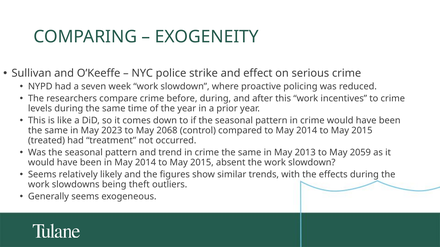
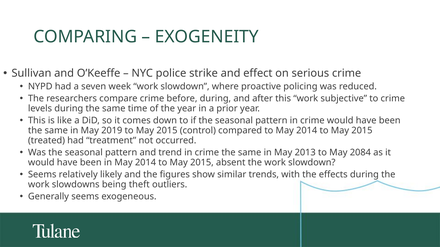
incentives: incentives -> subjective
2023: 2023 -> 2019
2068 at (167, 131): 2068 -> 2015
2059: 2059 -> 2084
